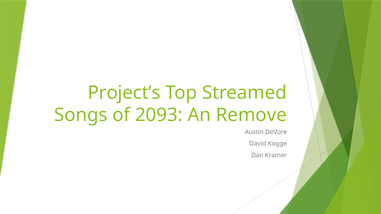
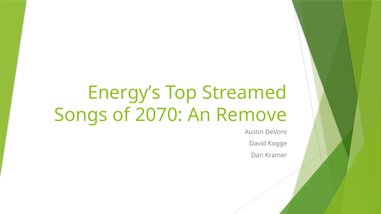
Project’s: Project’s -> Energy’s
2093: 2093 -> 2070
